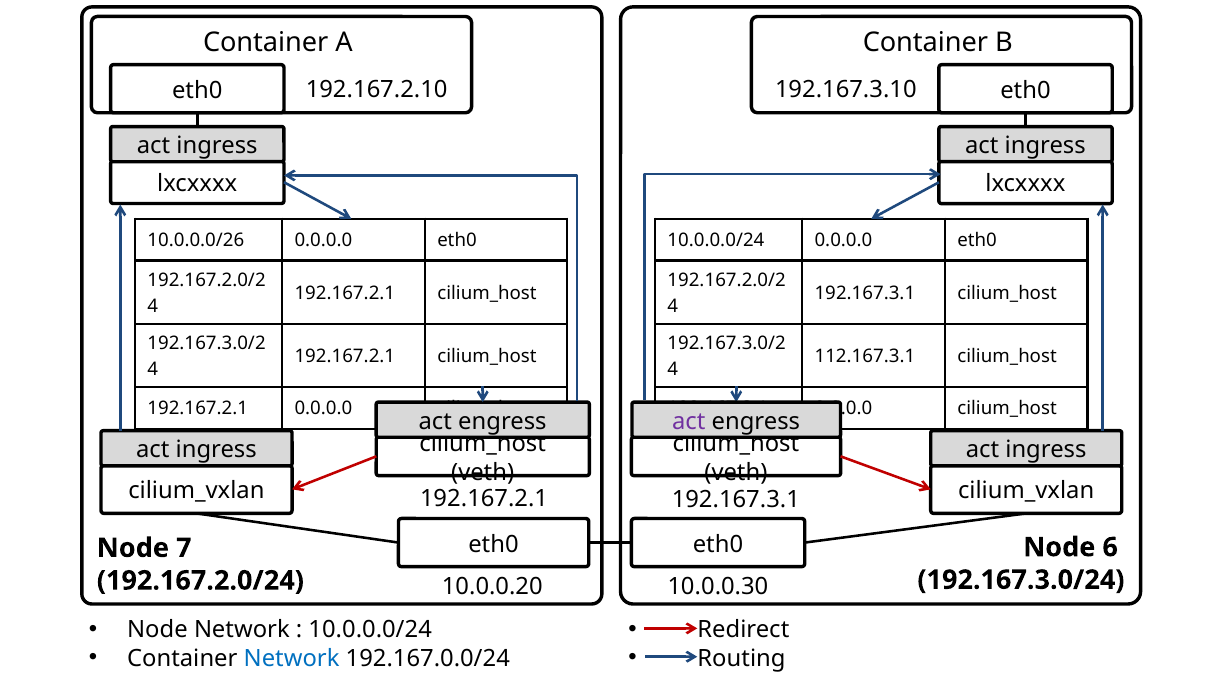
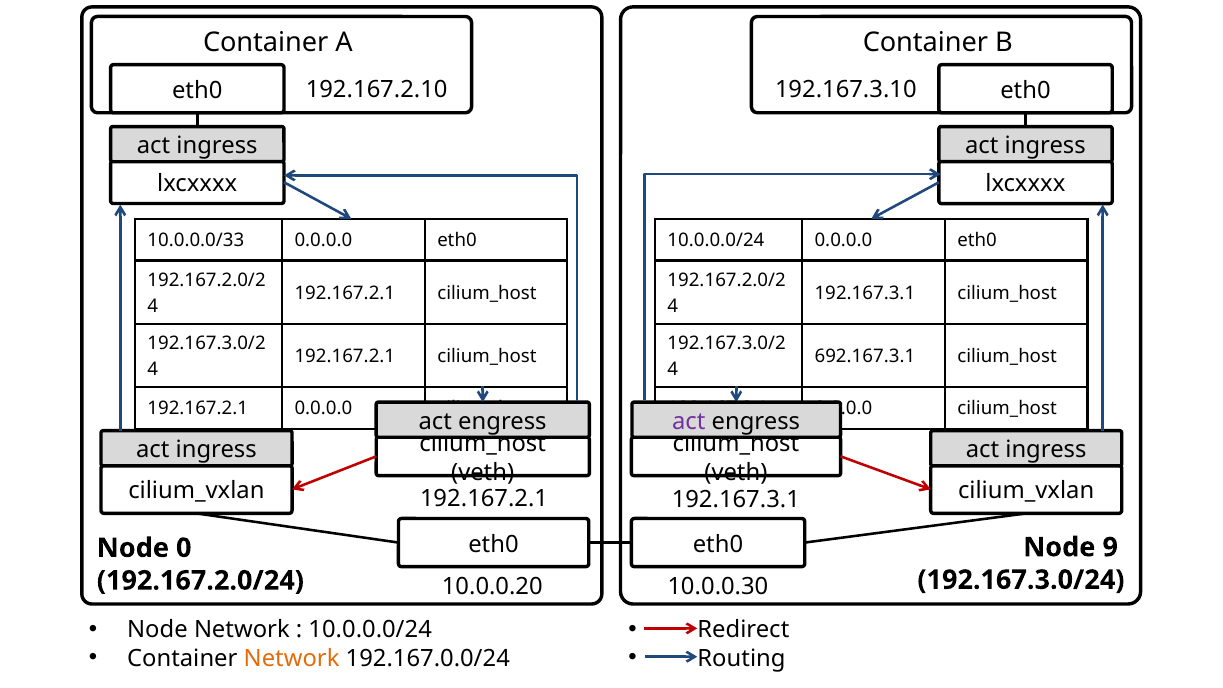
10.0.0.0/26: 10.0.0.0/26 -> 10.0.0.0/33
112.167.3.1: 112.167.3.1 -> 692.167.3.1
6: 6 -> 9
7: 7 -> 0
Network at (292, 658) colour: blue -> orange
